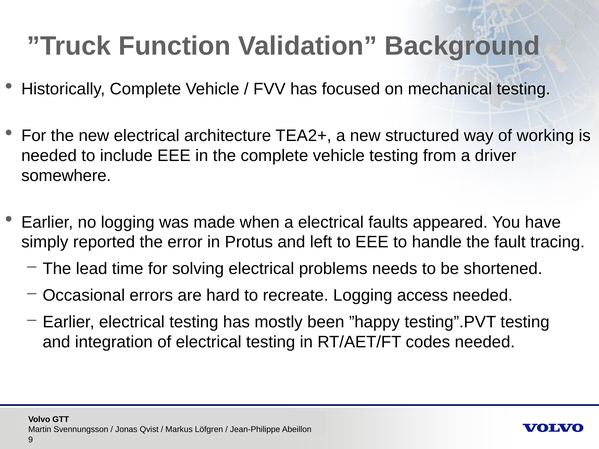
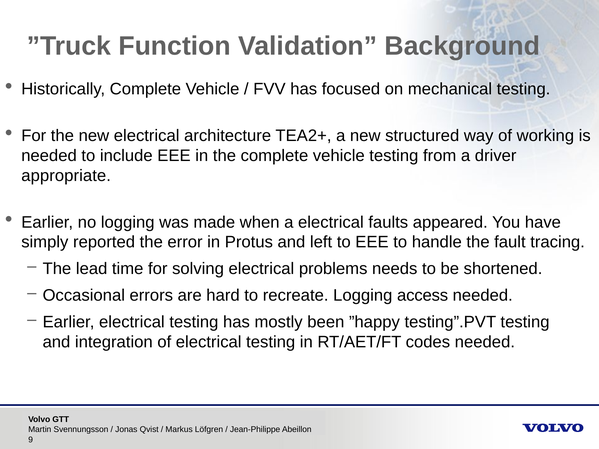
somewhere: somewhere -> appropriate
